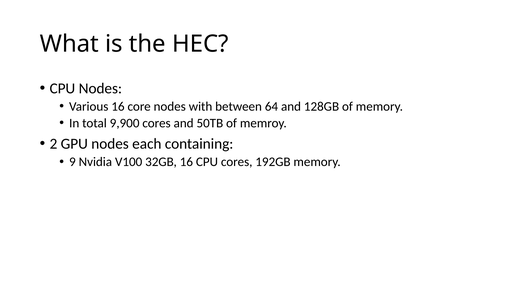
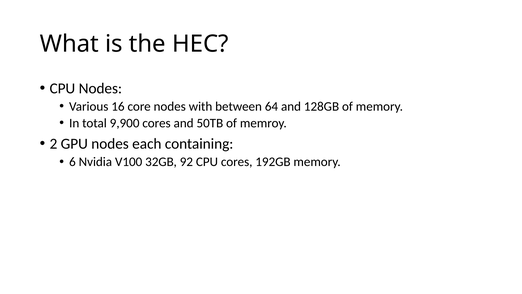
9: 9 -> 6
32GB 16: 16 -> 92
